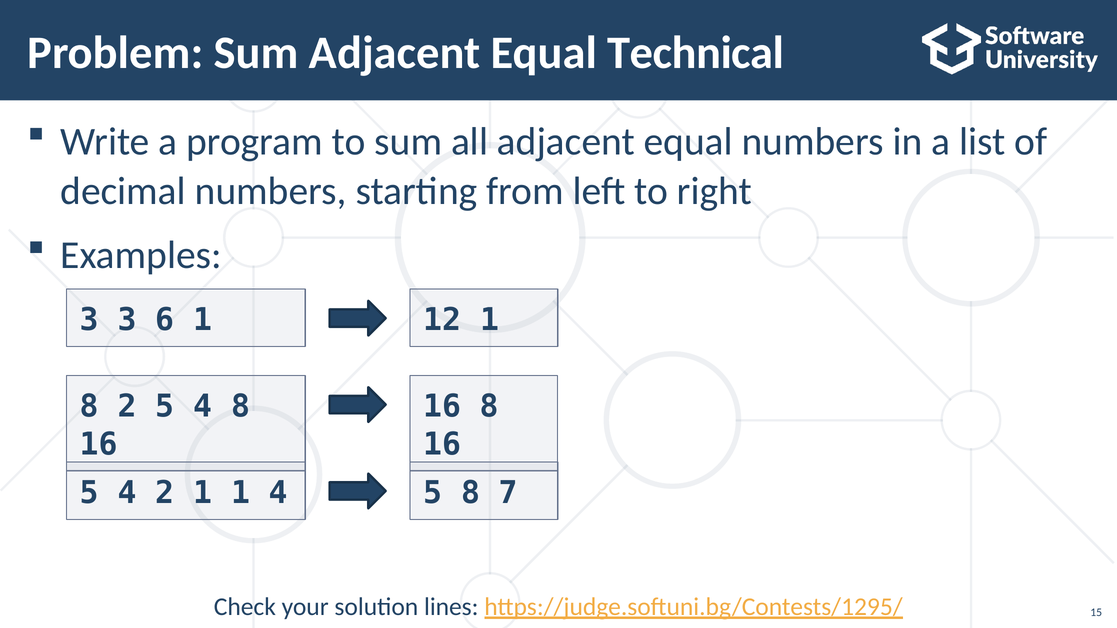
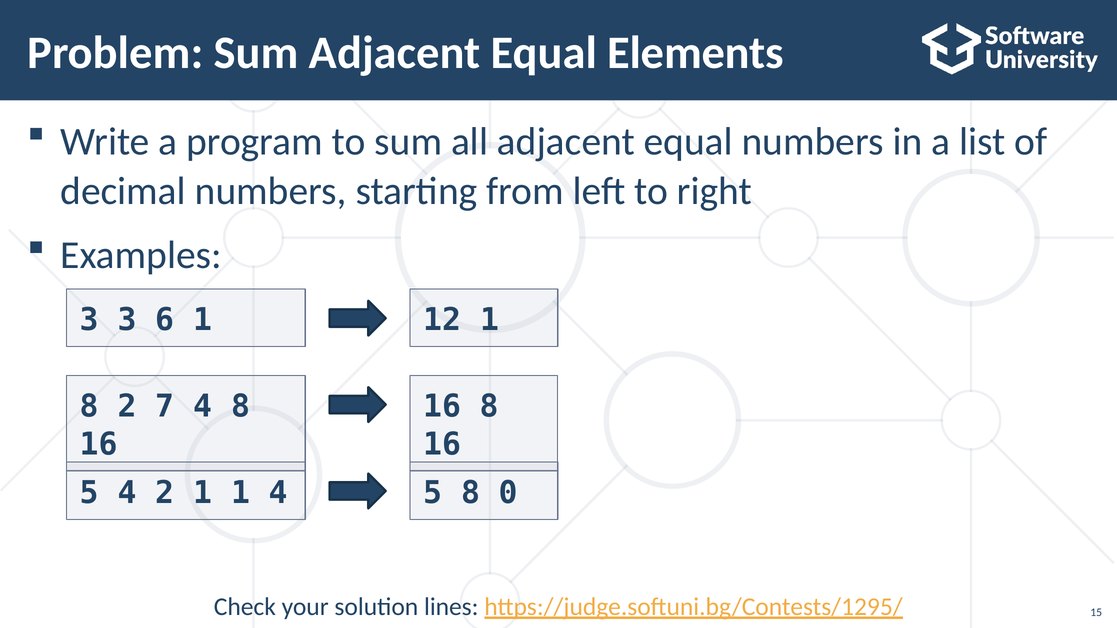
Technical: Technical -> Elements
2 5: 5 -> 7
7: 7 -> 0
